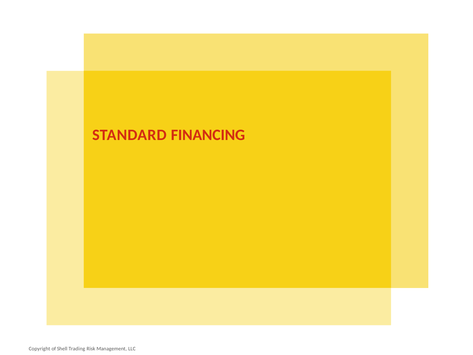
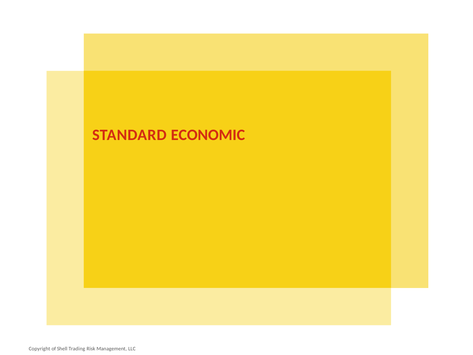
FINANCING: FINANCING -> ECONOMIC
